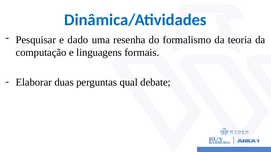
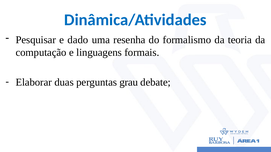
qual: qual -> grau
